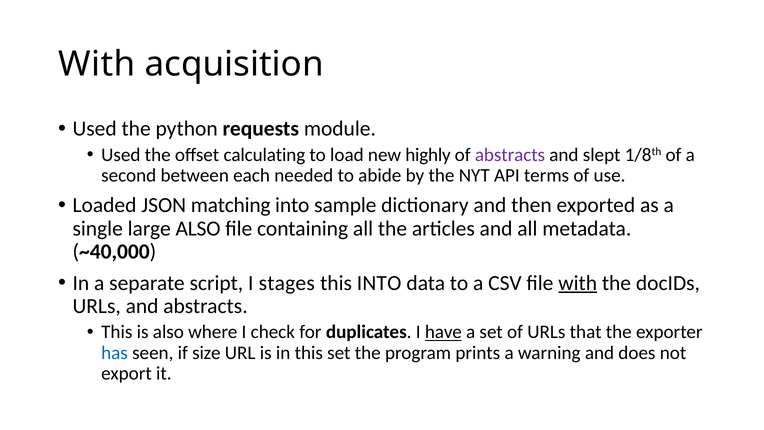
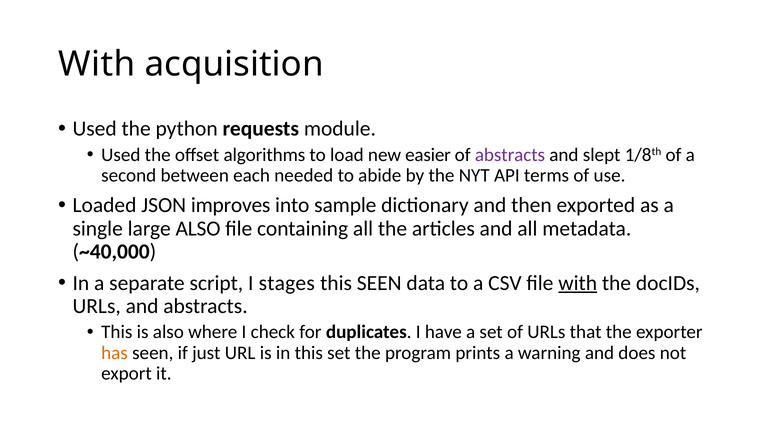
calculating: calculating -> algorithms
highly: highly -> easier
matching: matching -> improves
this INTO: INTO -> SEEN
have underline: present -> none
has colour: blue -> orange
size: size -> just
